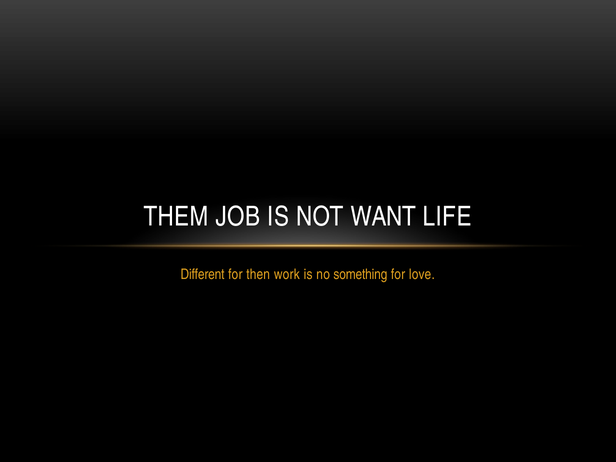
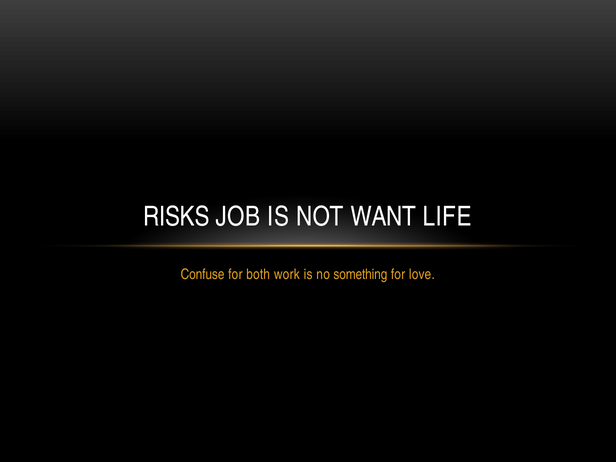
THEM: THEM -> RISKS
Different: Different -> Confuse
then: then -> both
